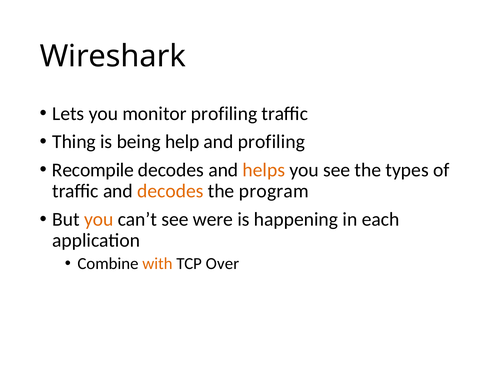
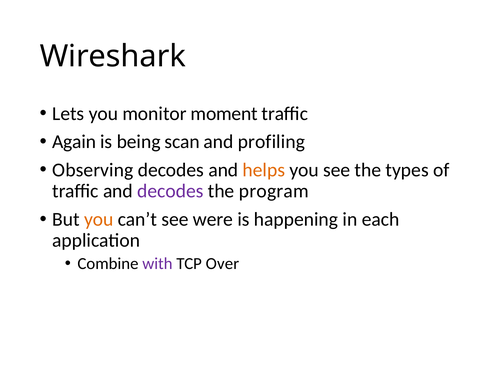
monitor profiling: profiling -> moment
Thing: Thing -> Again
help: help -> scan
Recompile: Recompile -> Observing
decodes at (170, 191) colour: orange -> purple
with colour: orange -> purple
